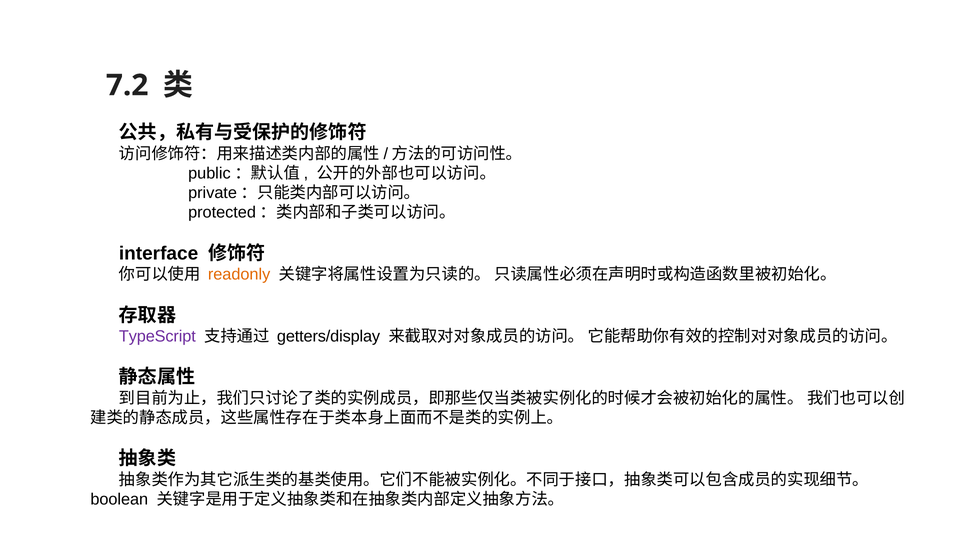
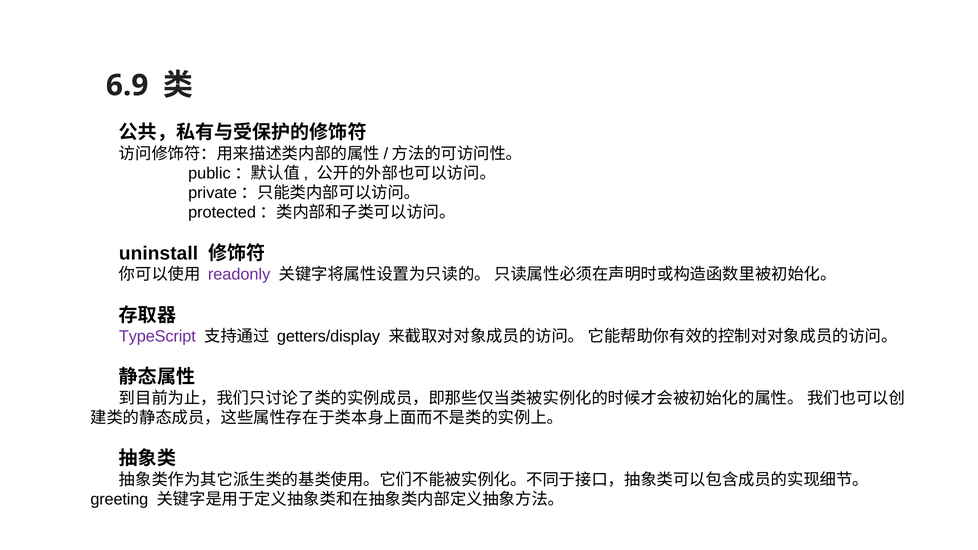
7.2: 7.2 -> 6.9
interface: interface -> uninstall
readonly colour: orange -> purple
boolean: boolean -> greeting
